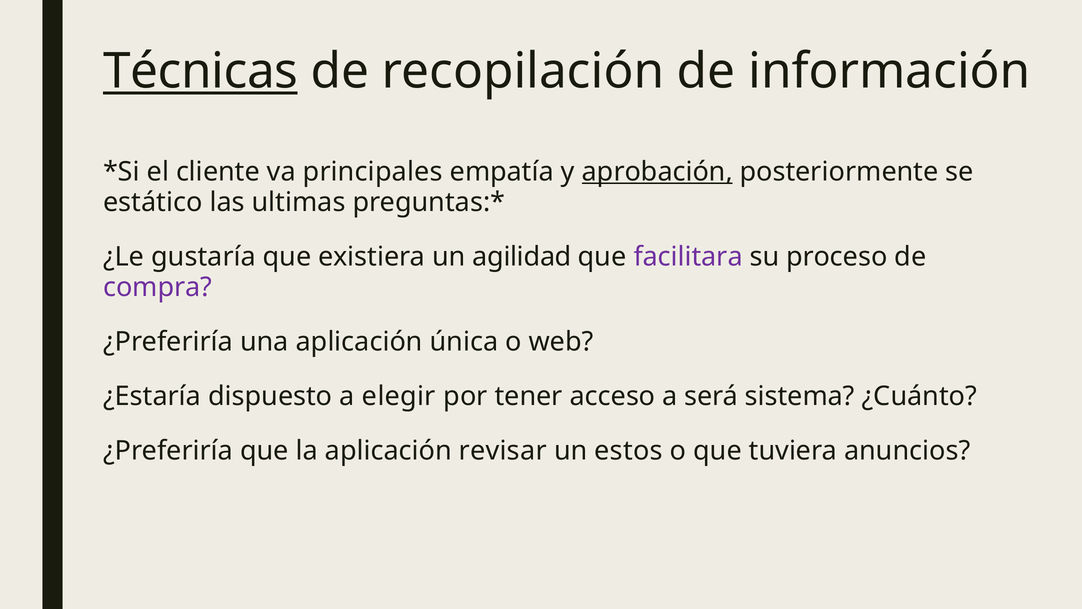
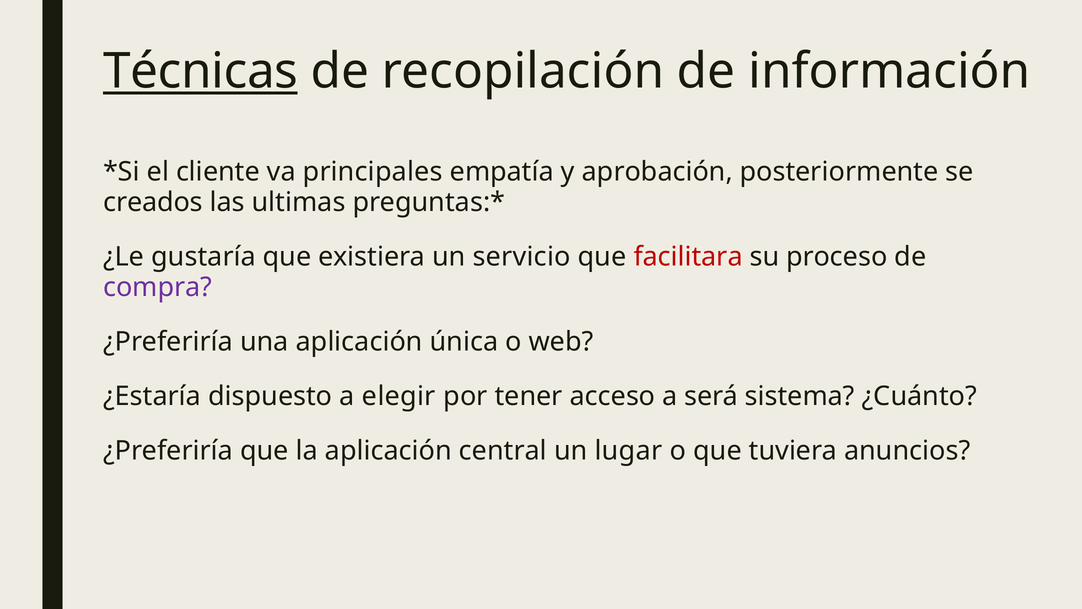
aprobación underline: present -> none
estático: estático -> creados
agilidad: agilidad -> servicio
facilitara colour: purple -> red
revisar: revisar -> central
estos: estos -> lugar
